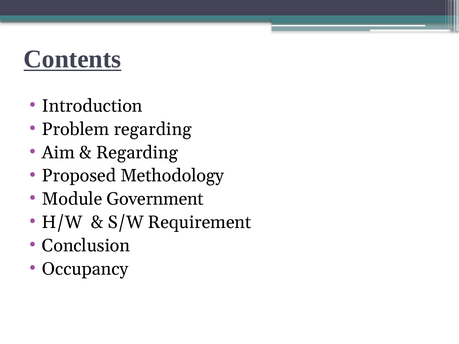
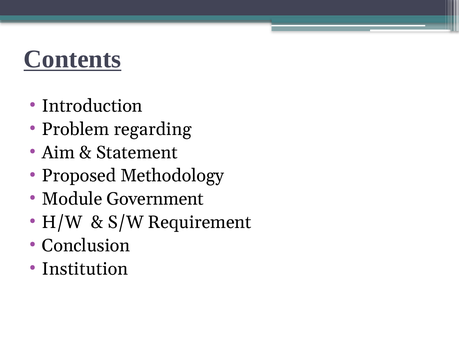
Regarding at (137, 153): Regarding -> Statement
Occupancy: Occupancy -> Institution
